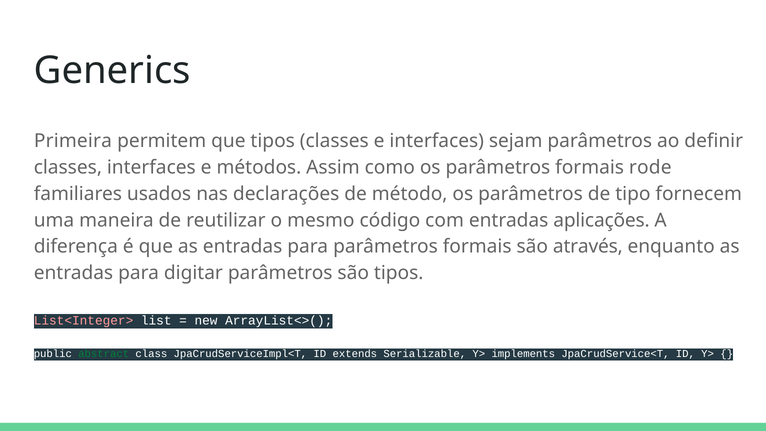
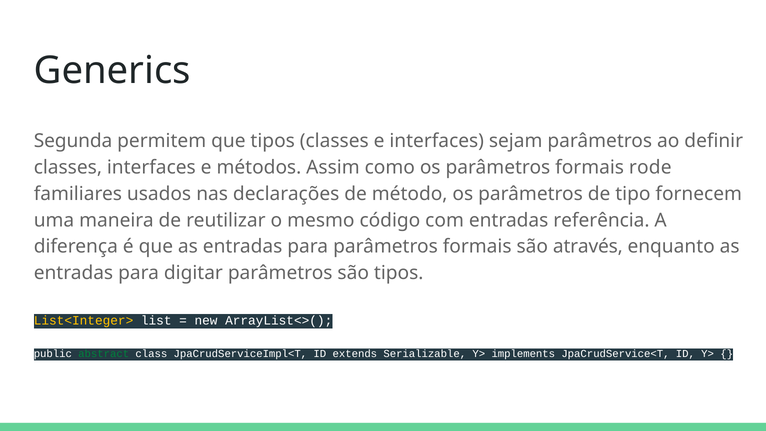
Primeira: Primeira -> Segunda
aplicações: aplicações -> referência
List<Integer> colour: pink -> yellow
